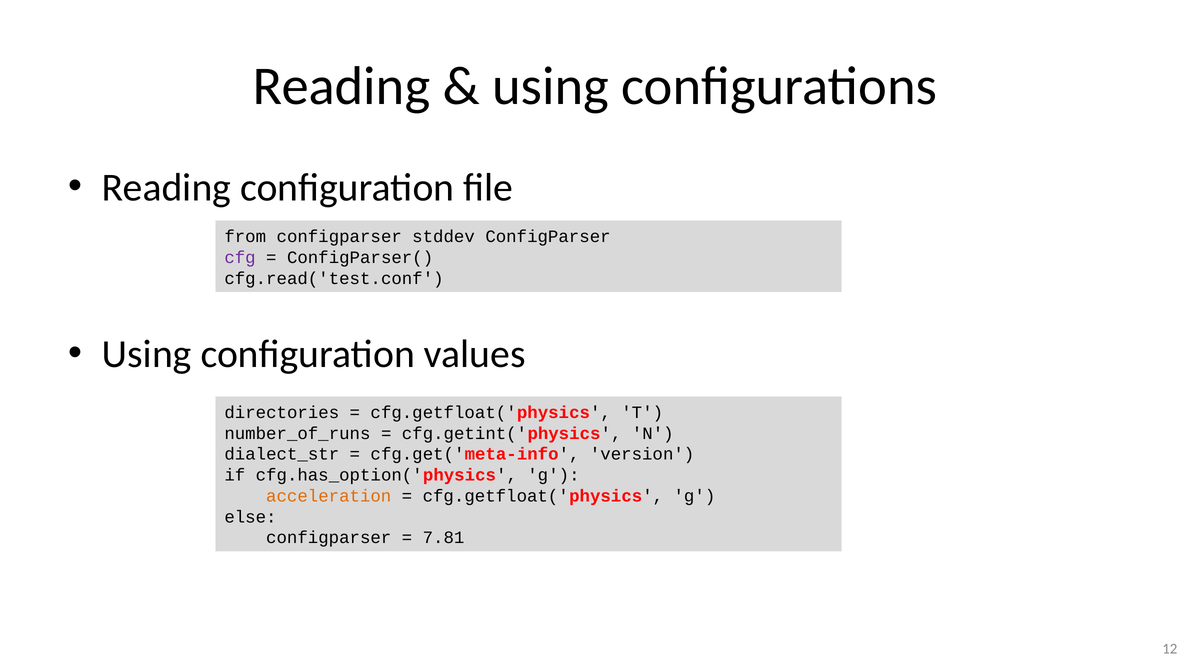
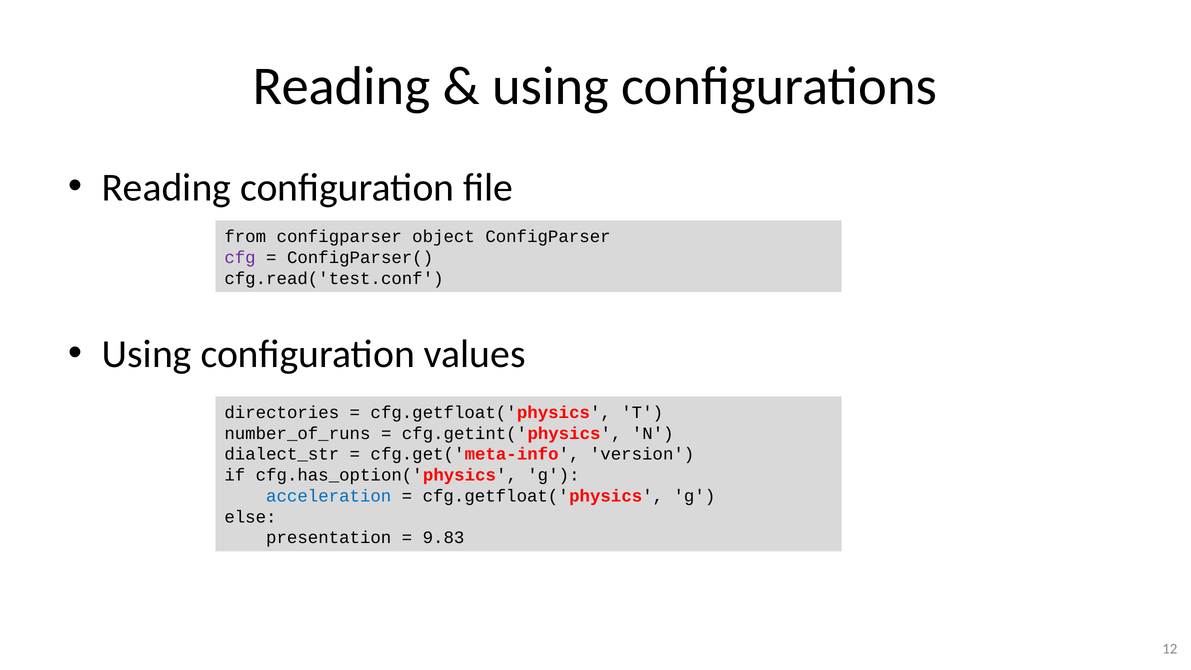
stddev: stddev -> object
acceleration colour: orange -> blue
configparser at (329, 538): configparser -> presentation
7.81: 7.81 -> 9.83
